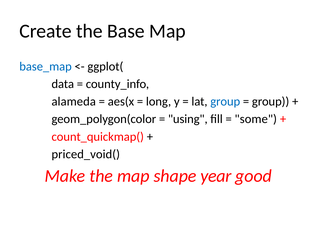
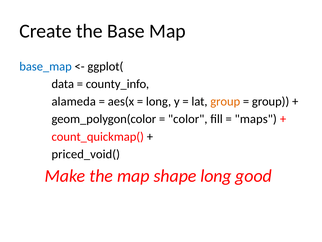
group at (225, 101) colour: blue -> orange
using: using -> color
some: some -> maps
shape year: year -> long
